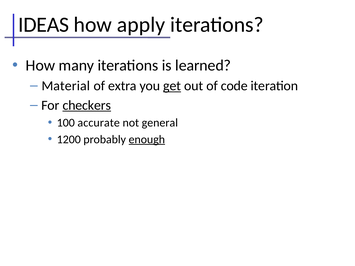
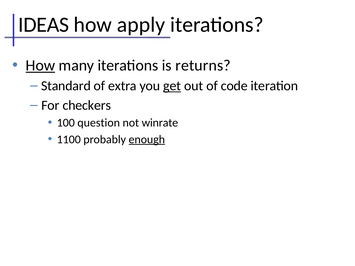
How at (40, 66) underline: none -> present
learned: learned -> returns
Material: Material -> Standard
checkers underline: present -> none
accurate: accurate -> question
general: general -> winrate
1200: 1200 -> 1100
